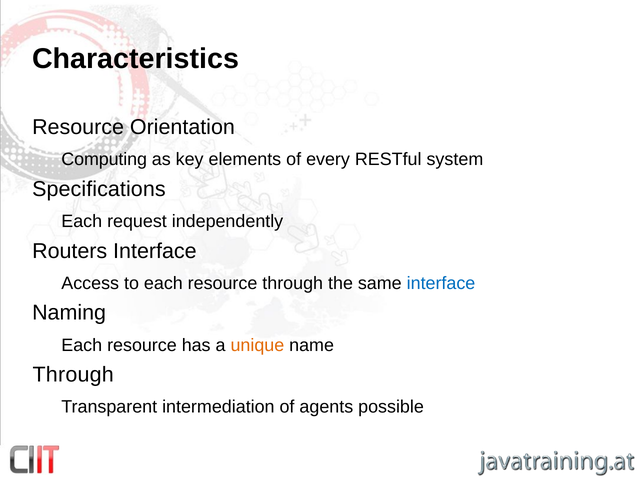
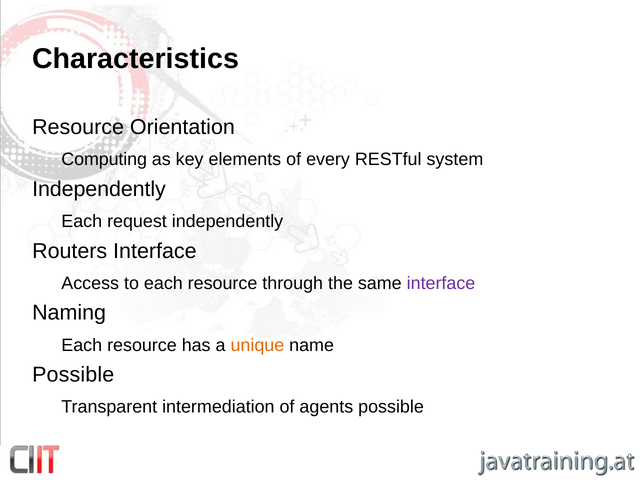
Specifications at (99, 189): Specifications -> Independently
interface at (441, 283) colour: blue -> purple
Through at (73, 375): Through -> Possible
